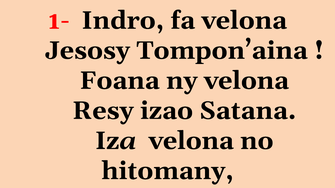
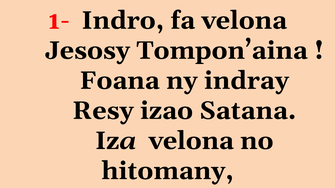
ny velona: velona -> indray
